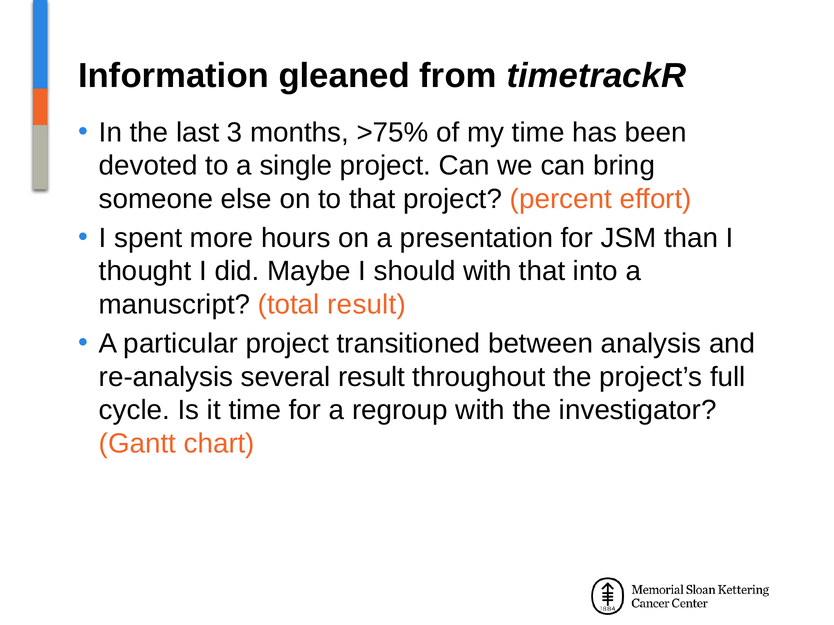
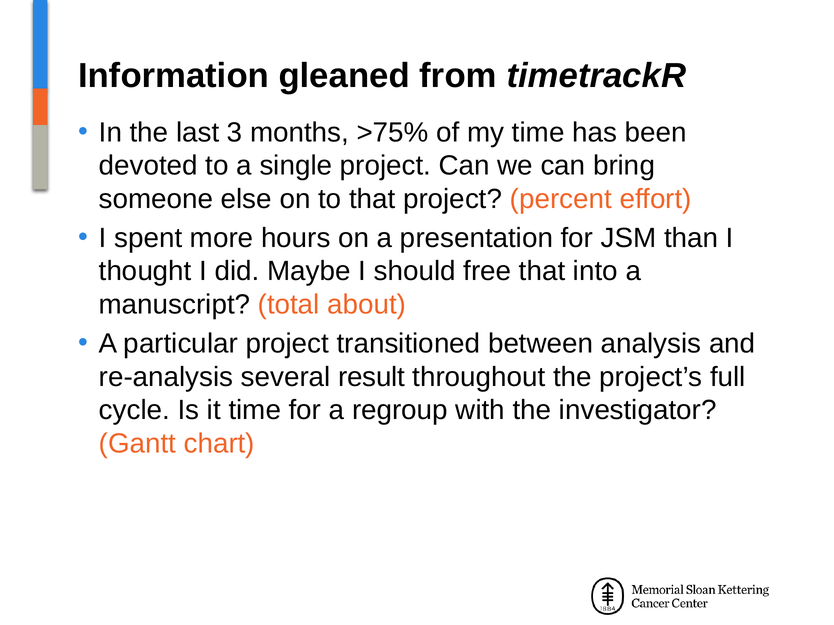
should with: with -> free
total result: result -> about
